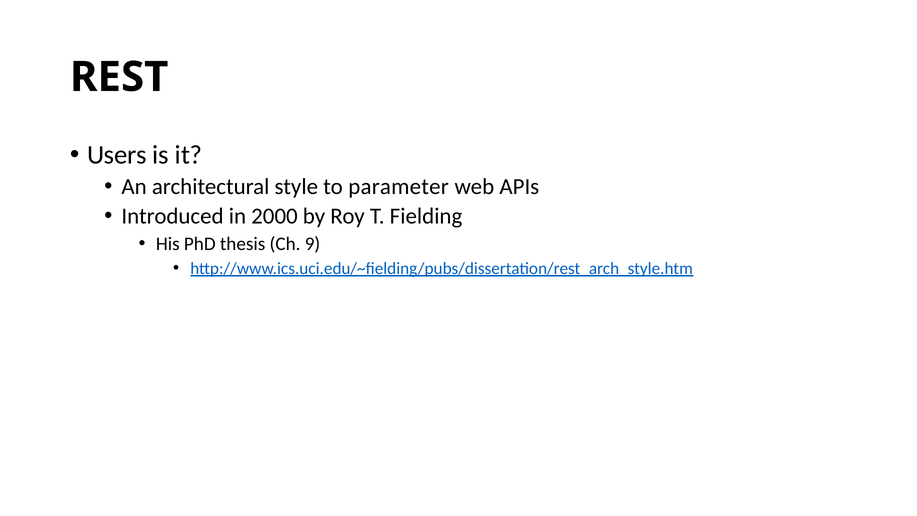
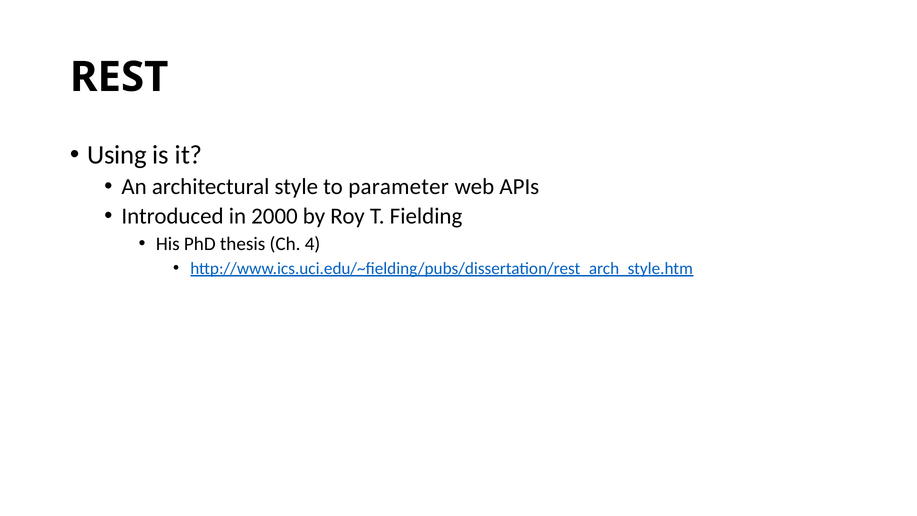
Users: Users -> Using
9: 9 -> 4
